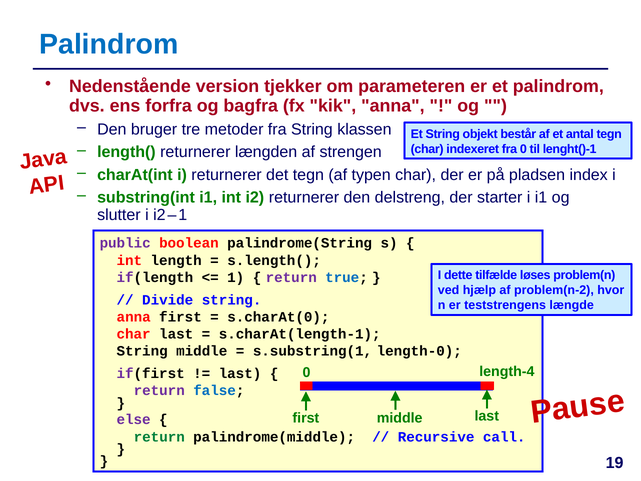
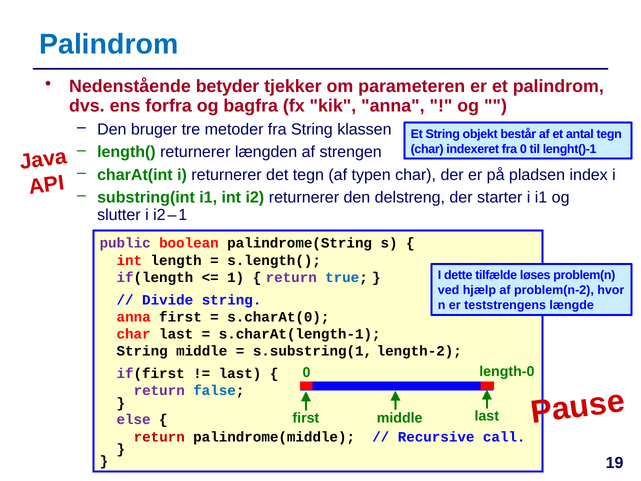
version: version -> betyder
length-0: length-0 -> length-2
length-4: length-4 -> length-0
return at (159, 437) colour: green -> red
